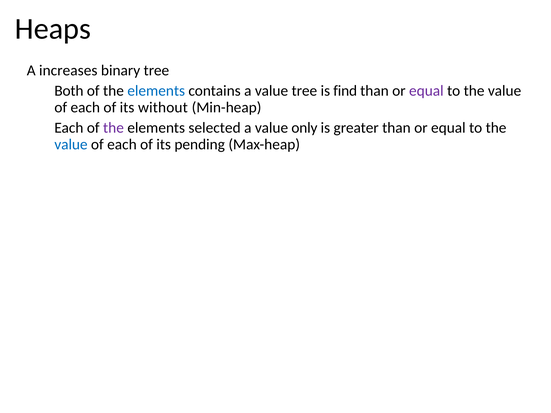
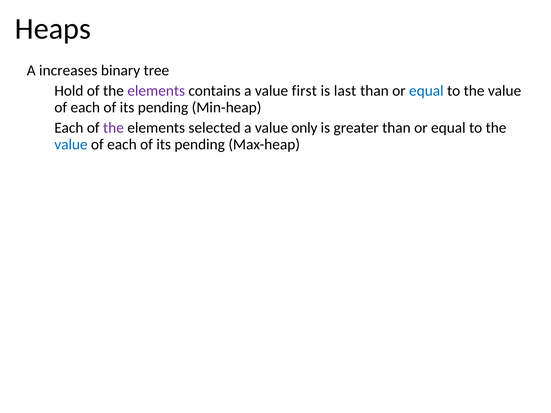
Both: Both -> Hold
elements at (156, 91) colour: blue -> purple
value tree: tree -> first
find: find -> last
equal at (426, 91) colour: purple -> blue
without at (163, 108): without -> pending
